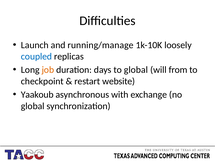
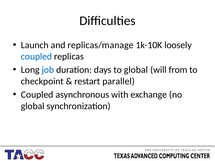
running/manage: running/manage -> replicas/manage
job colour: orange -> blue
website: website -> parallel
Yaakoub at (37, 95): Yaakoub -> Coupled
